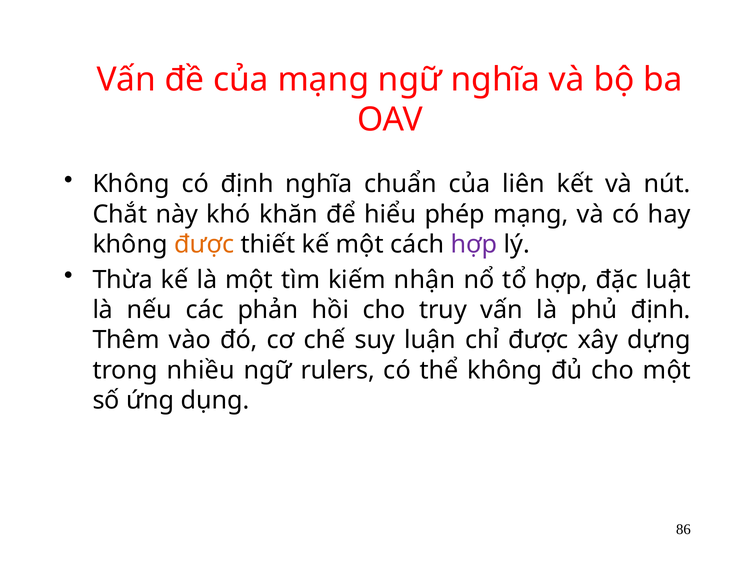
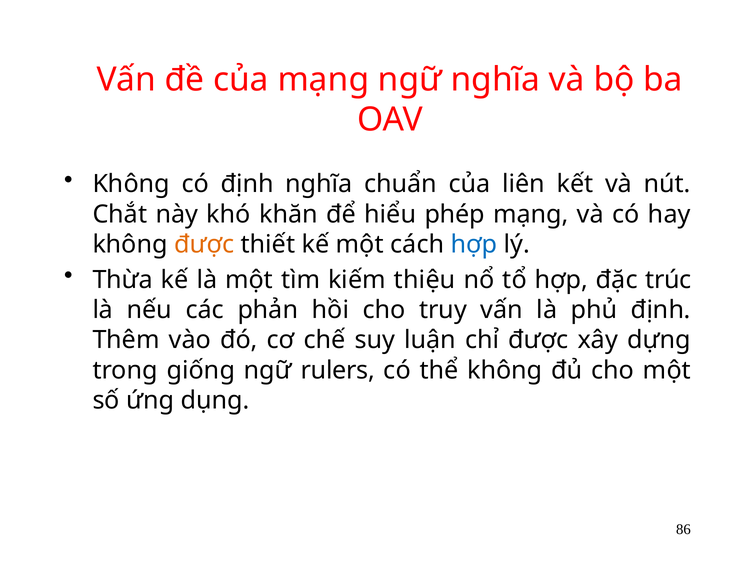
hợp at (474, 245) colour: purple -> blue
nhận: nhận -> thiệu
luật: luật -> trúc
nhiều: nhiều -> giống
